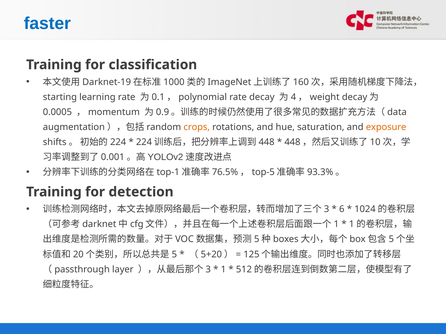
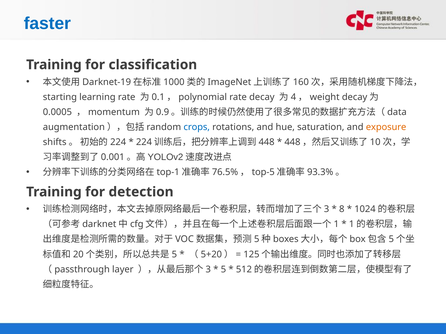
crops colour: orange -> blue
6: 6 -> 8
1: 1 -> 5
